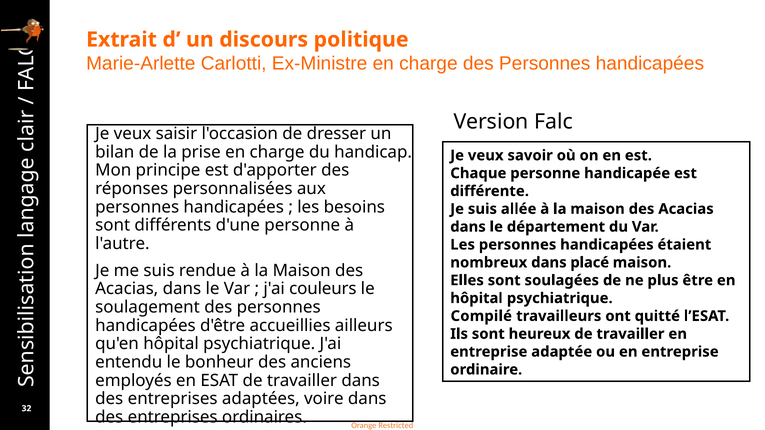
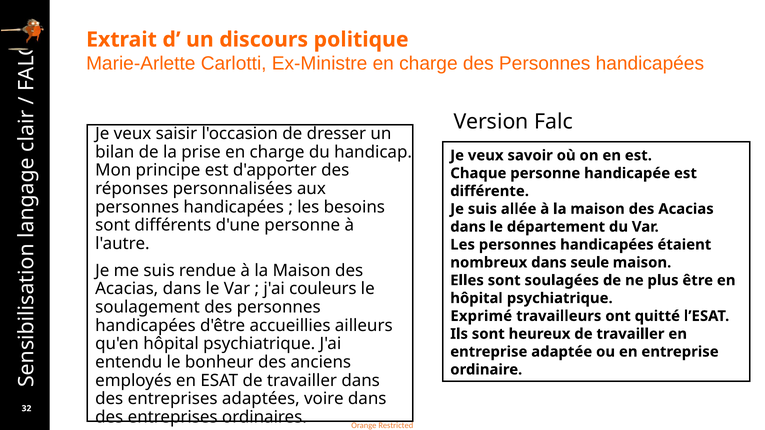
placé: placé -> seule
Compilé: Compilé -> Exprimé
